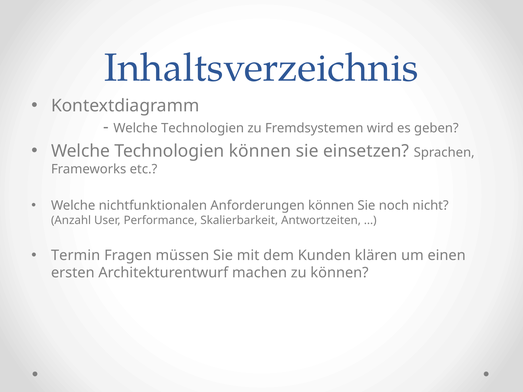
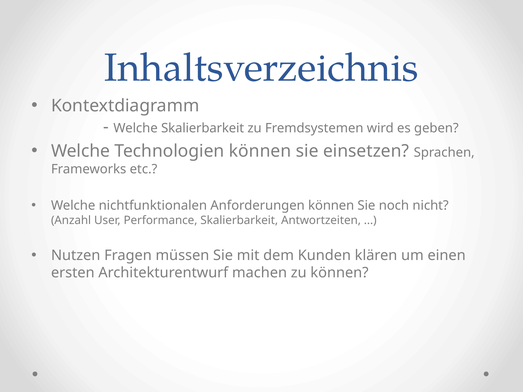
Technologien at (203, 128): Technologien -> Skalierbarkeit
Termin: Termin -> Nutzen
